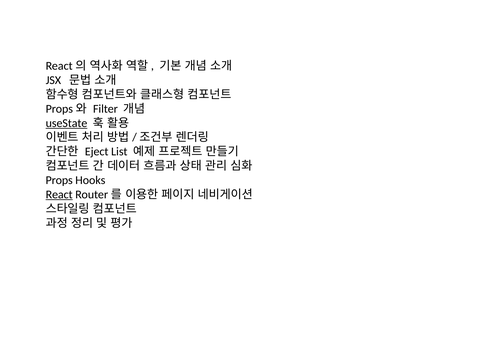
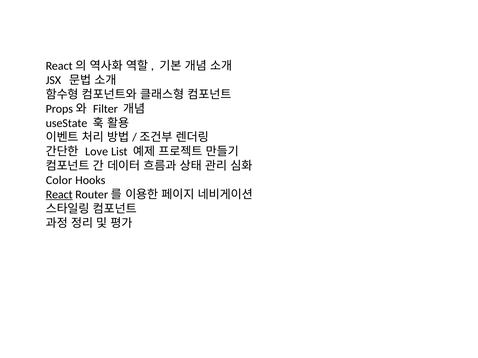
useState underline: present -> none
Eject: Eject -> Love
Props: Props -> Color
